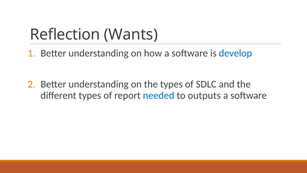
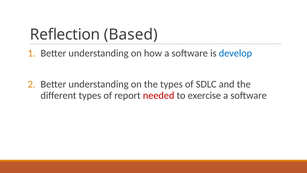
Wants: Wants -> Based
needed colour: blue -> red
outputs: outputs -> exercise
